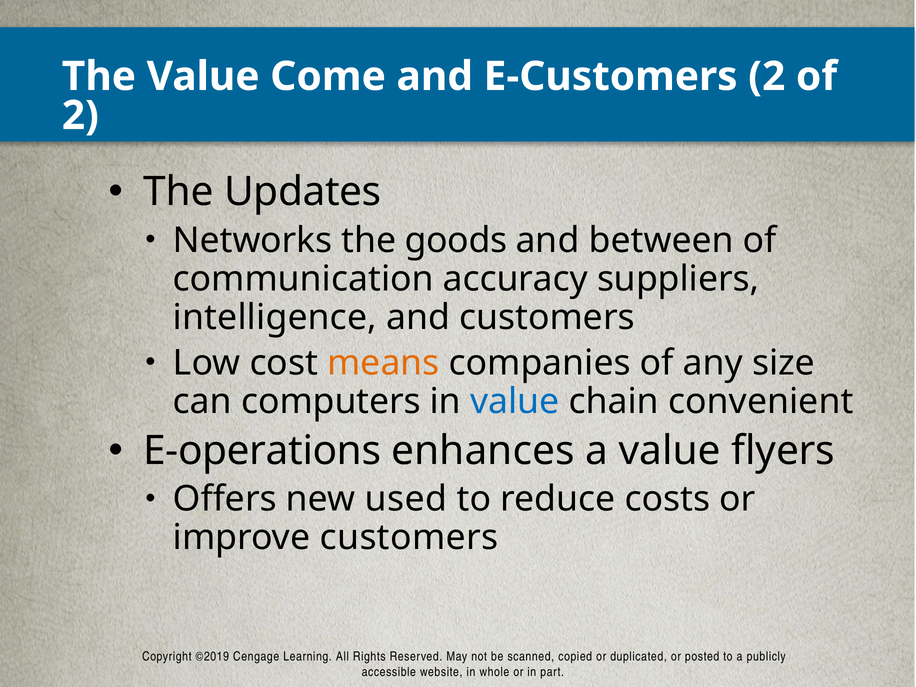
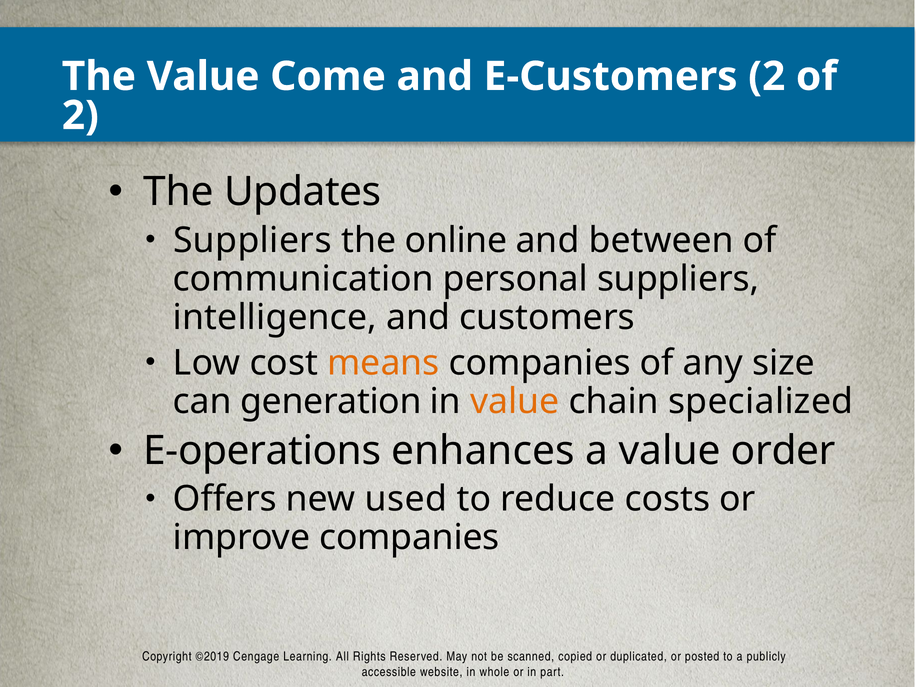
Networks at (253, 240): Networks -> Suppliers
goods: goods -> online
accuracy: accuracy -> personal
computers: computers -> generation
value at (515, 401) colour: blue -> orange
convenient: convenient -> specialized
flyers: flyers -> order
improve customers: customers -> companies
